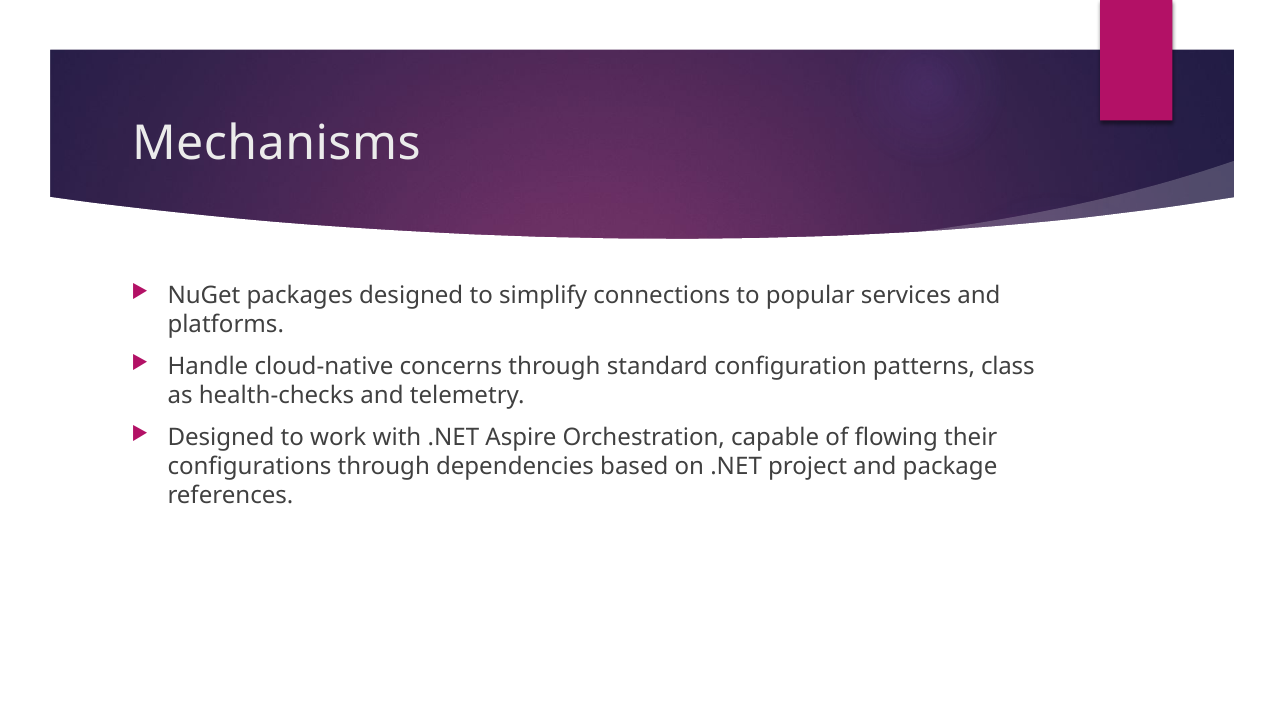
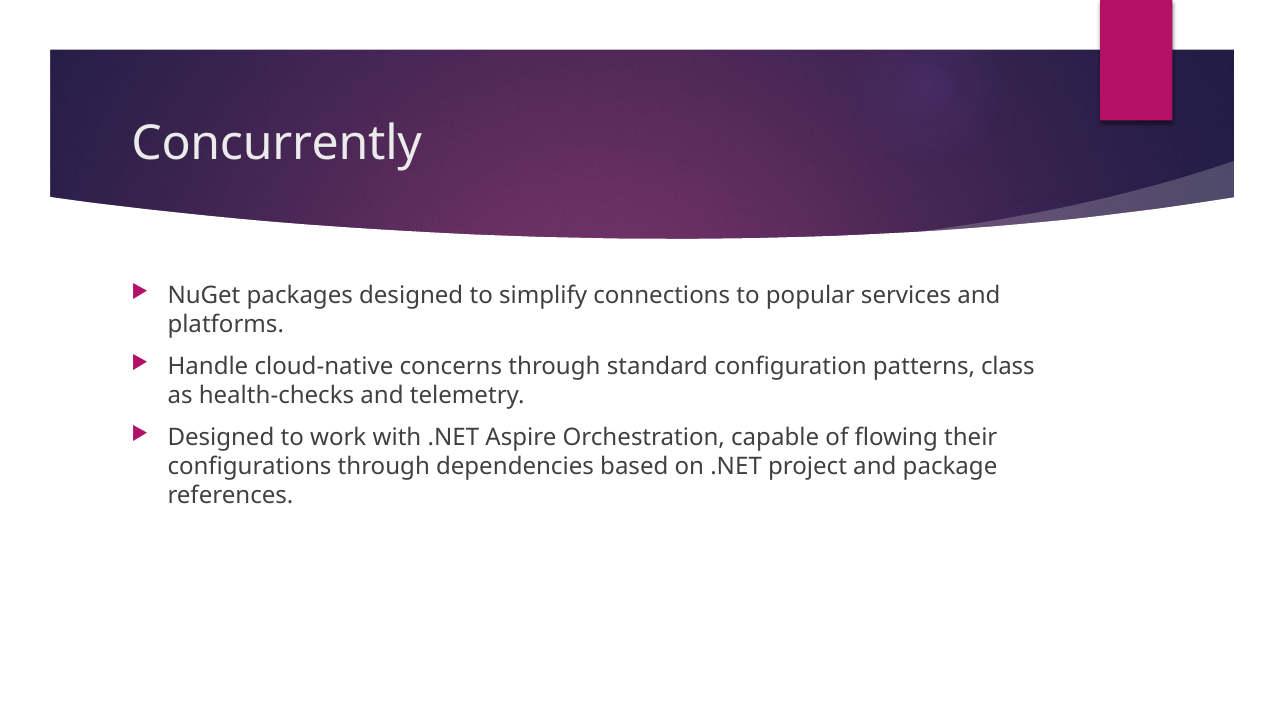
Mechanisms: Mechanisms -> Concurrently
